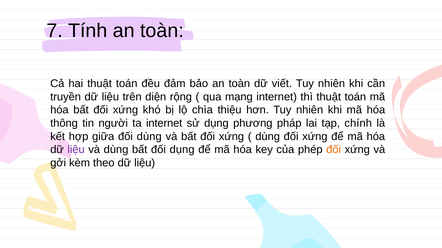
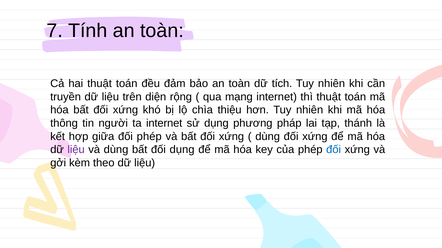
viết: viết -> tích
chính: chính -> thánh
đối dùng: dùng -> phép
đối at (334, 150) colour: orange -> blue
